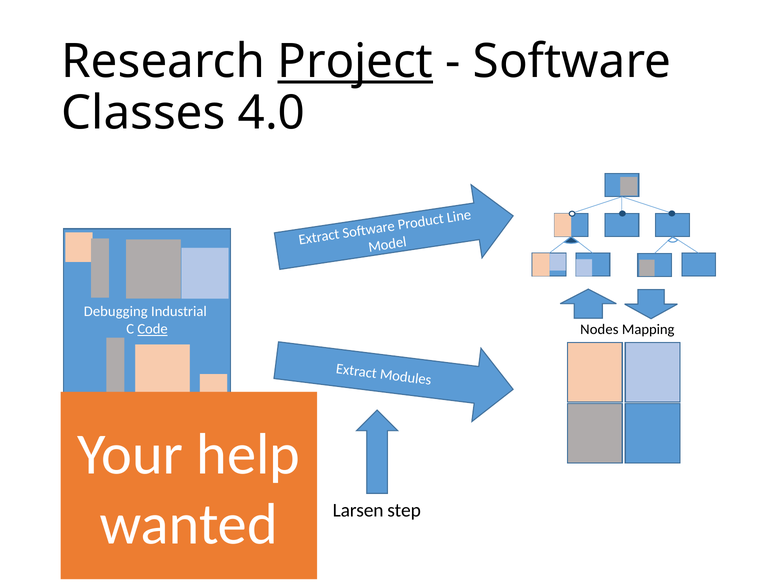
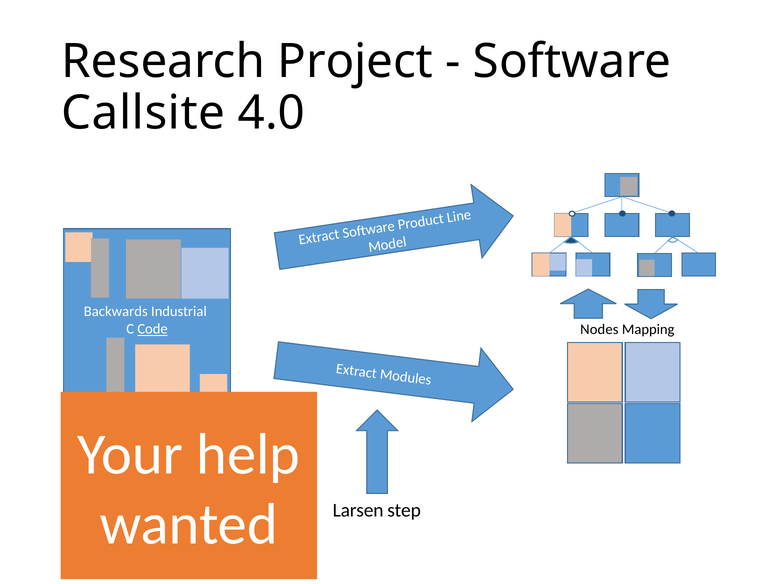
Project underline: present -> none
Classes: Classes -> Callsite
Debugging: Debugging -> Backwards
